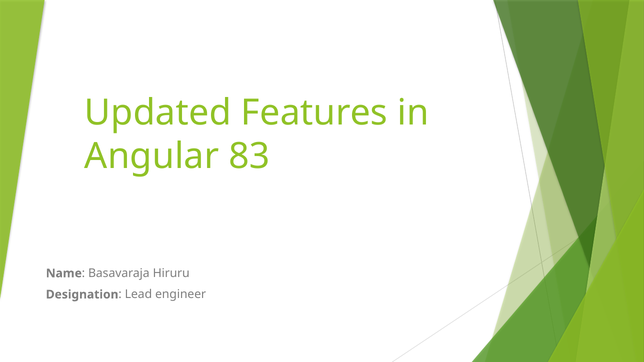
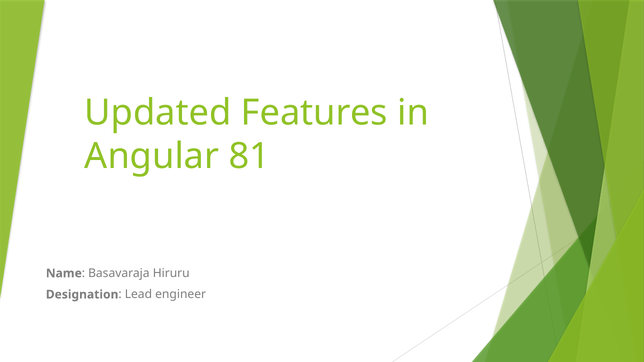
83: 83 -> 81
